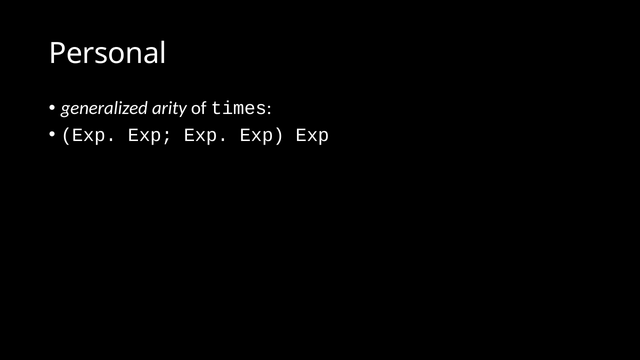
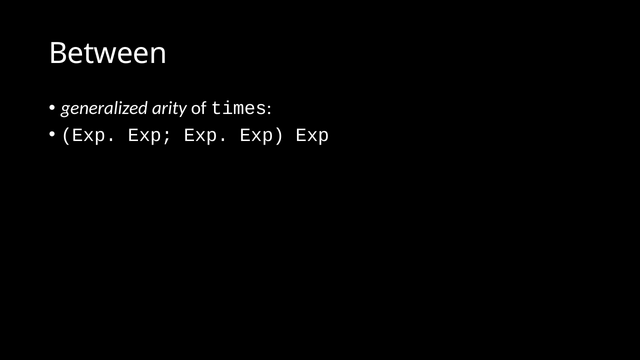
Personal: Personal -> Between
